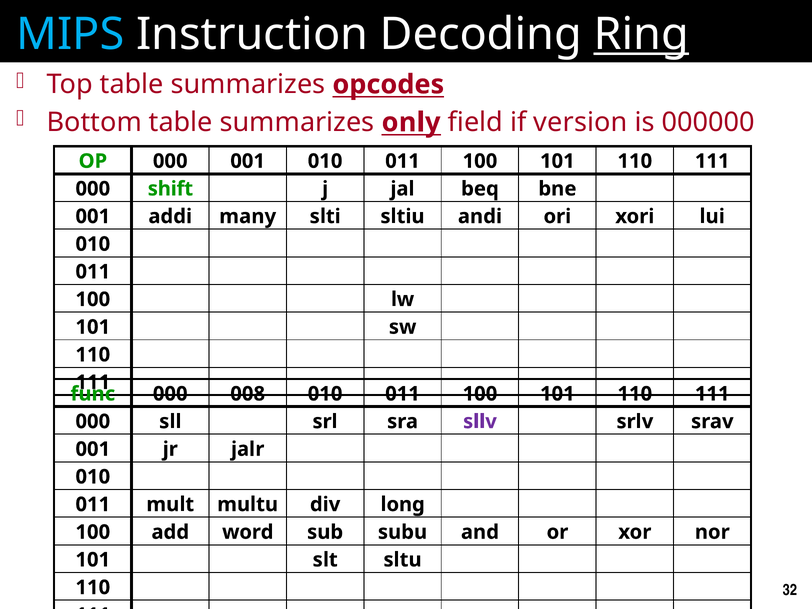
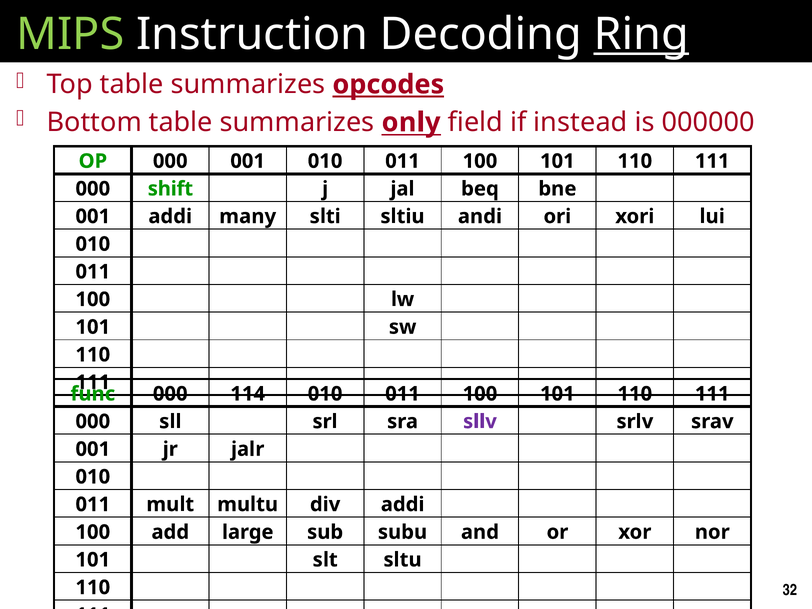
MIPS colour: light blue -> light green
opcodes underline: none -> present
version: version -> instead
008: 008 -> 114
div long: long -> addi
word: word -> large
